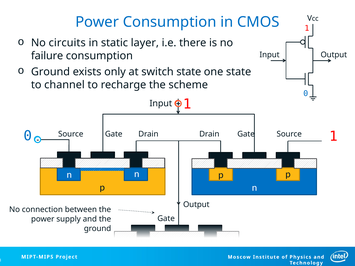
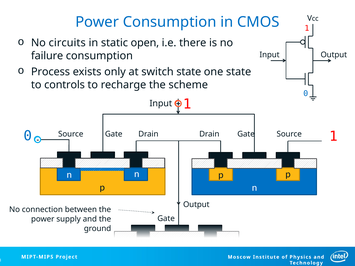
layer: layer -> open
Ground at (50, 72): Ground -> Process
channel: channel -> controls
